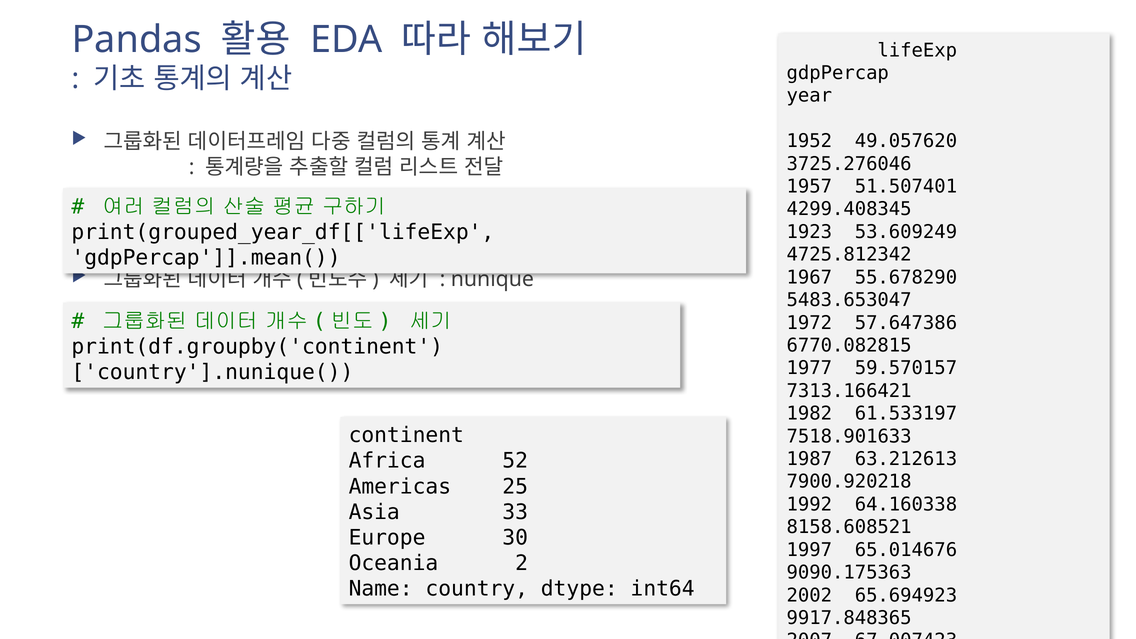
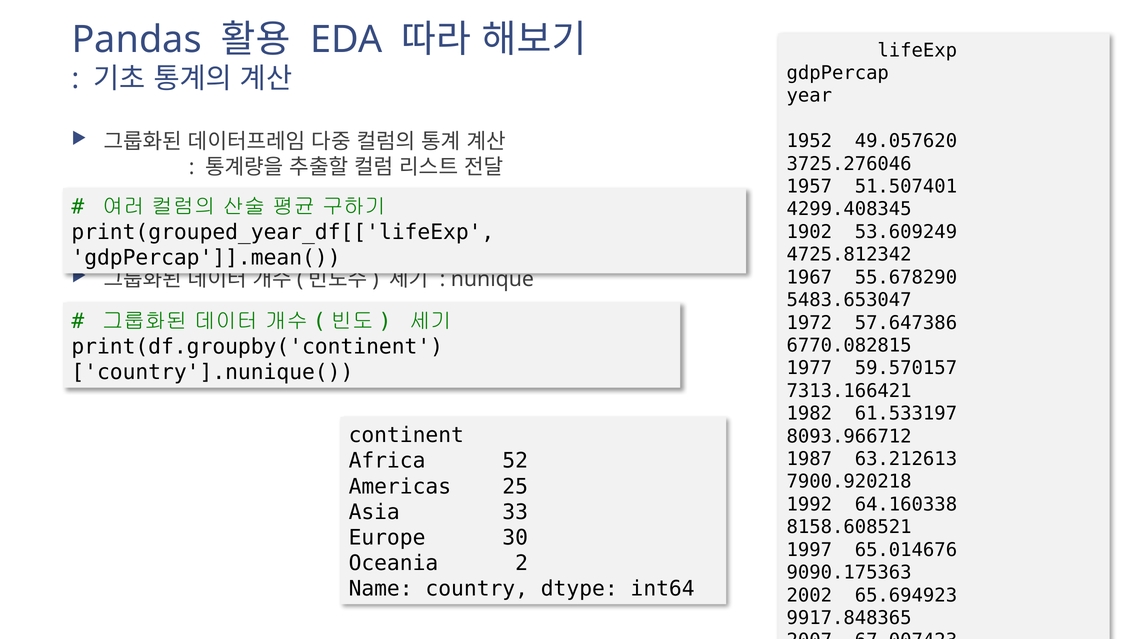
1923: 1923 -> 1902
7518.901633: 7518.901633 -> 8093.966712
